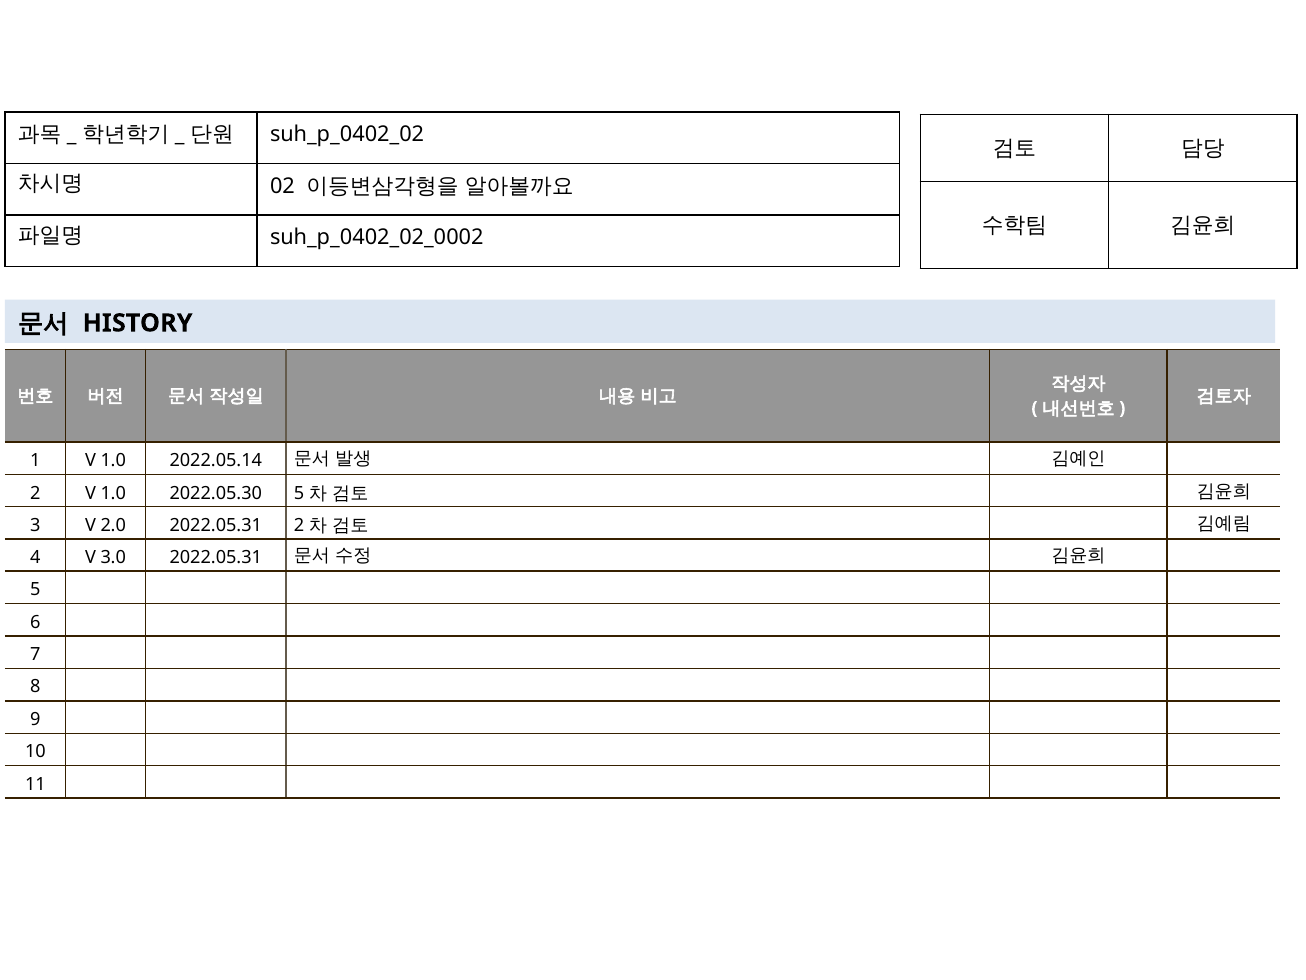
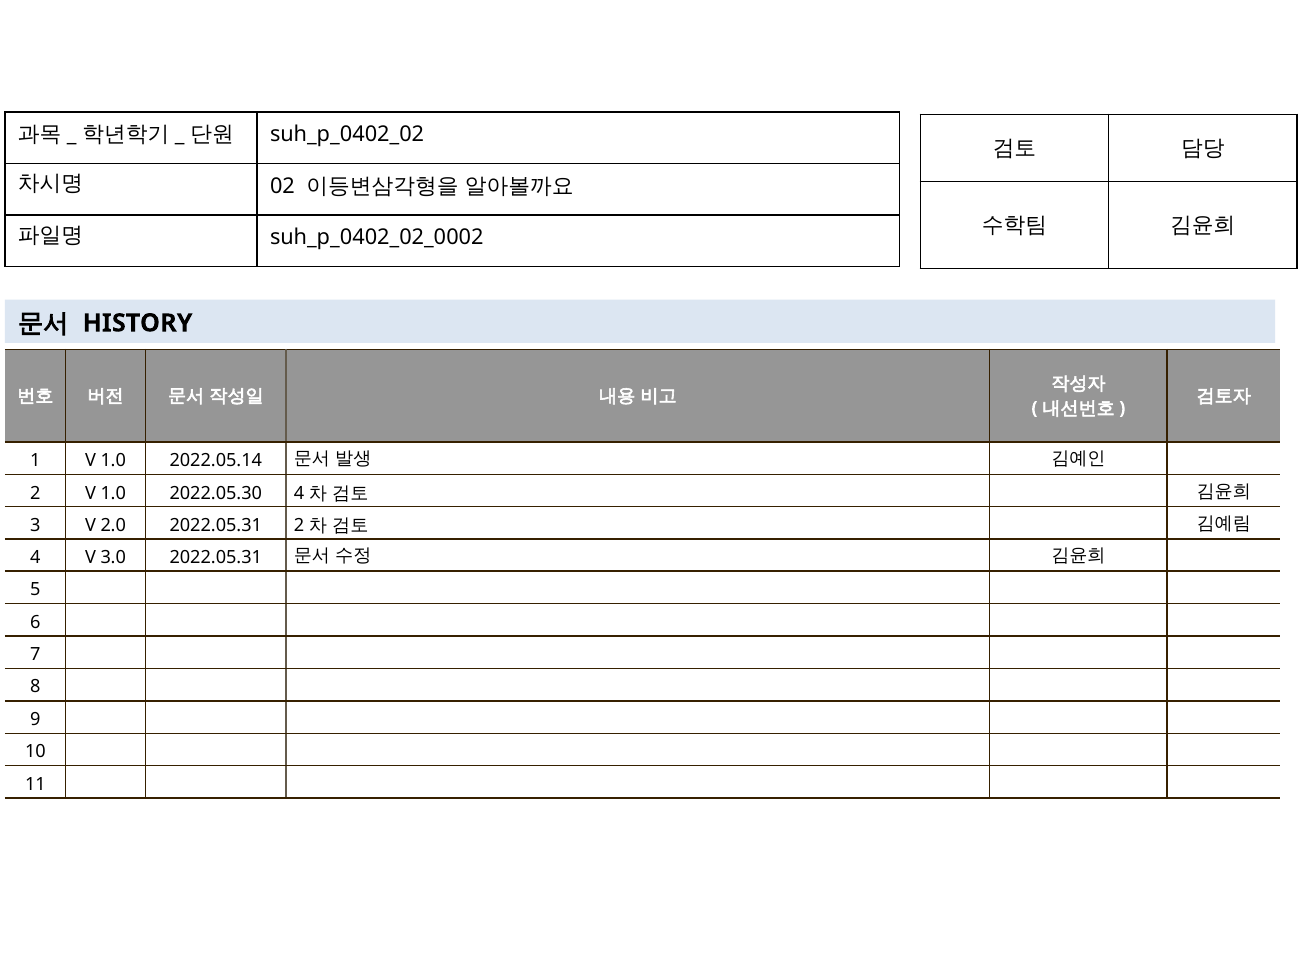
2022.05.30 5: 5 -> 4
